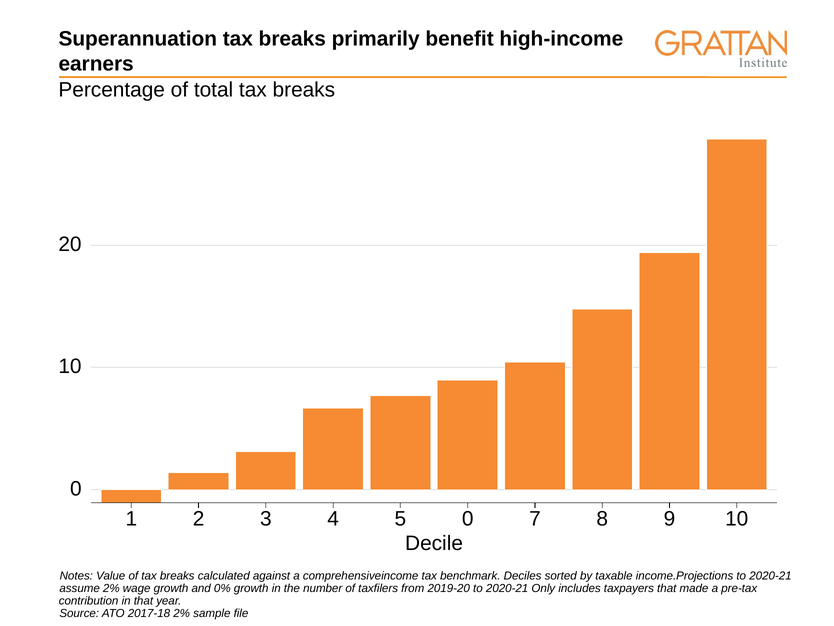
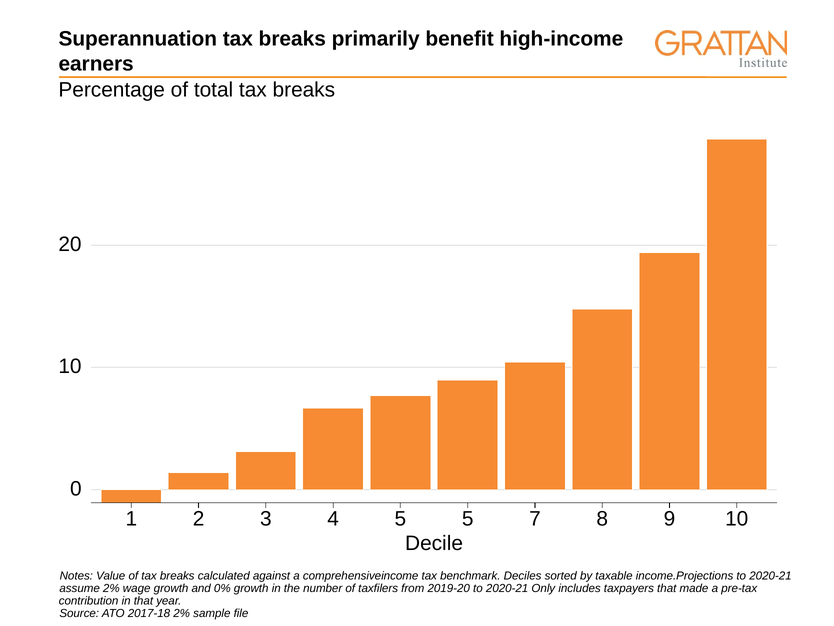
5 0: 0 -> 5
